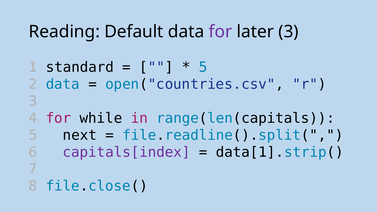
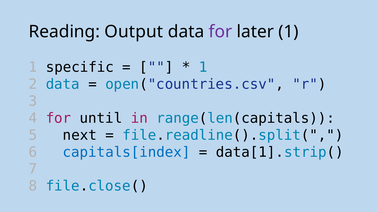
Default: Default -> Output
later 3: 3 -> 1
standard: standard -> specific
5 at (203, 67): 5 -> 1
while: while -> until
capitals[index colour: purple -> blue
